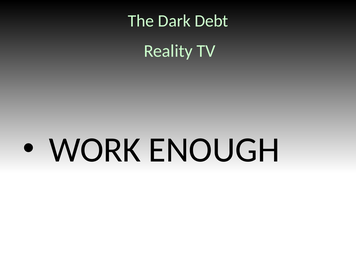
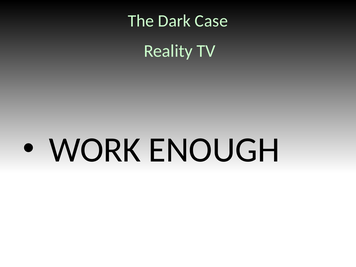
Debt: Debt -> Case
